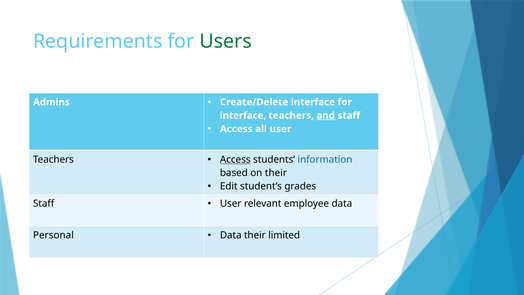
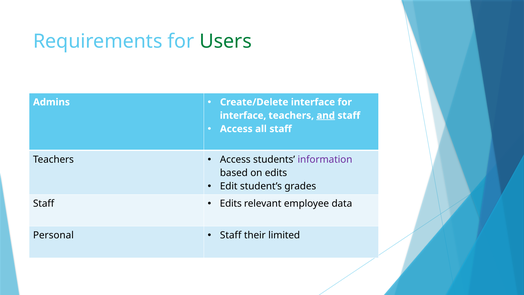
all user: user -> staff
Access at (235, 159) underline: present -> none
information colour: blue -> purple
on their: their -> edits
User at (231, 204): User -> Edits
Data at (231, 235): Data -> Staff
